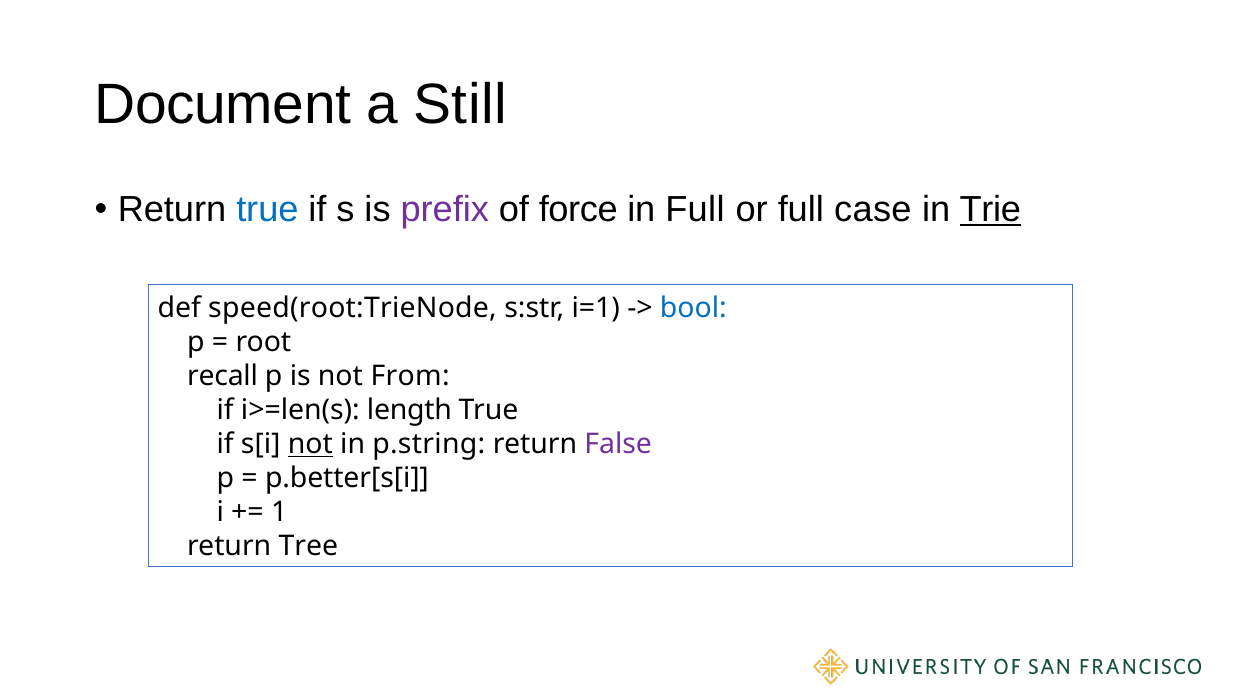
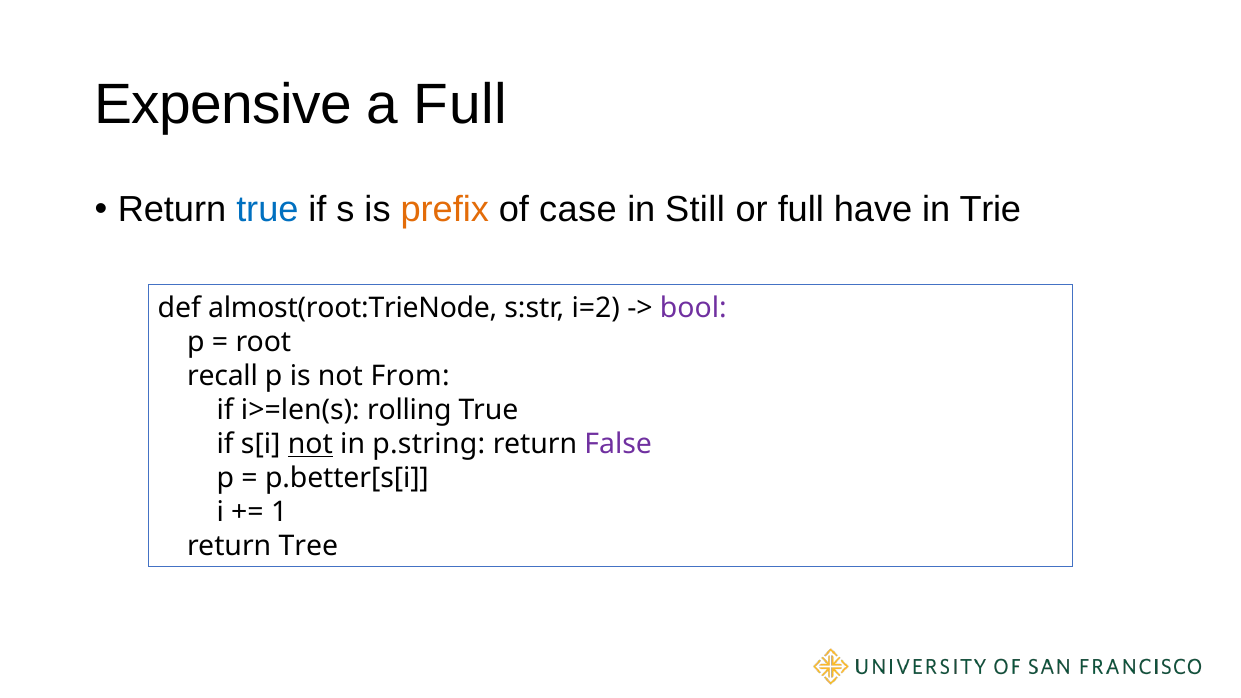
Document: Document -> Expensive
a Still: Still -> Full
prefix colour: purple -> orange
force: force -> case
in Full: Full -> Still
case: case -> have
Trie underline: present -> none
speed(root:TrieNode: speed(root:TrieNode -> almost(root:TrieNode
i=1: i=1 -> i=2
bool colour: blue -> purple
length: length -> rolling
